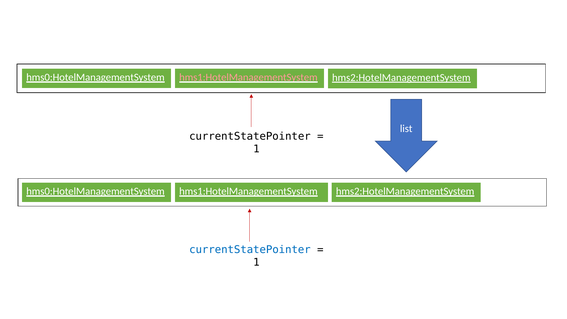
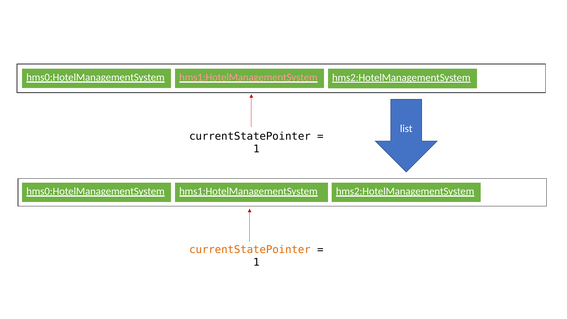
currentStatePointer at (250, 250) colour: blue -> orange
